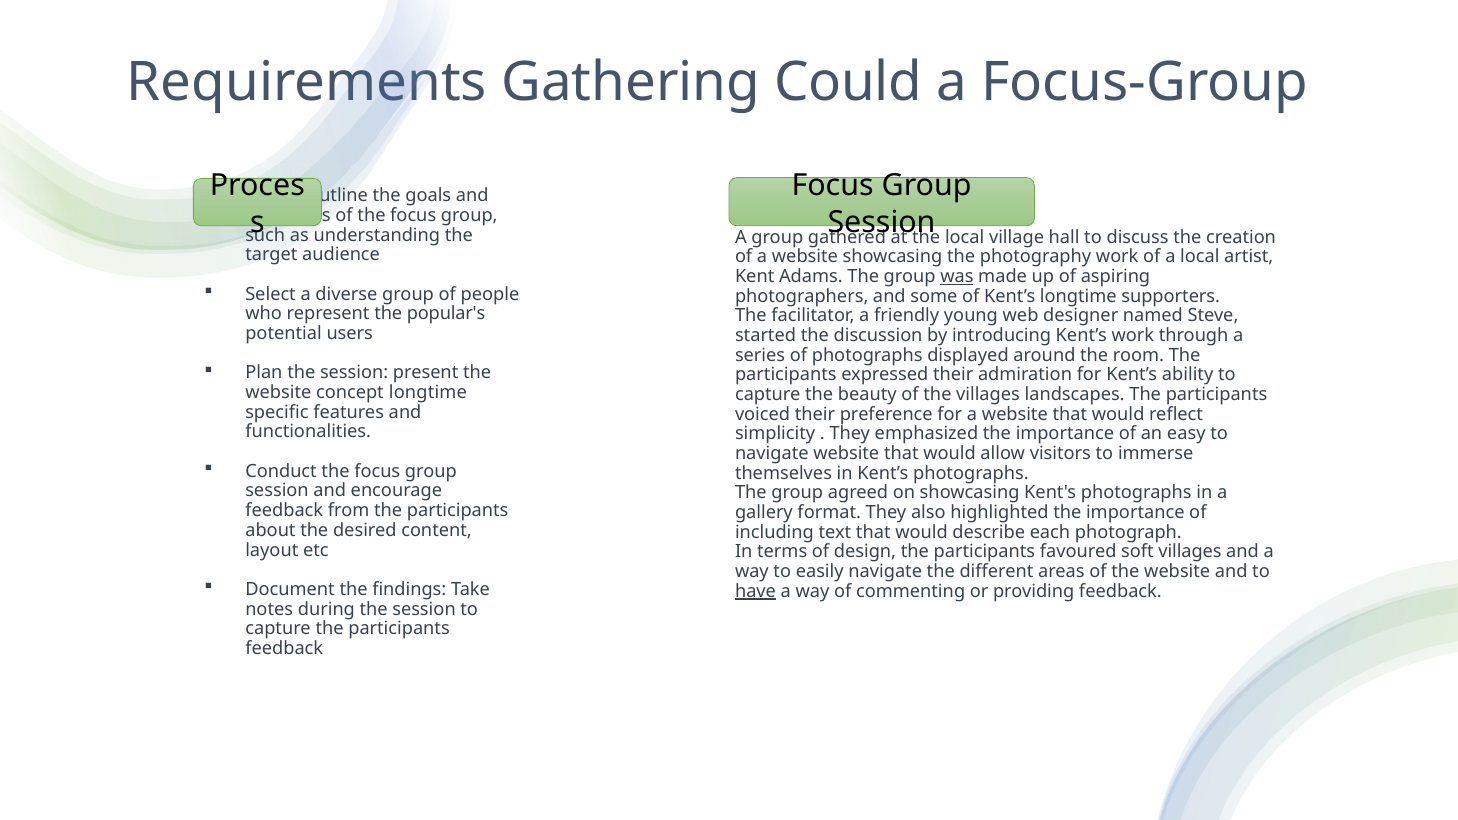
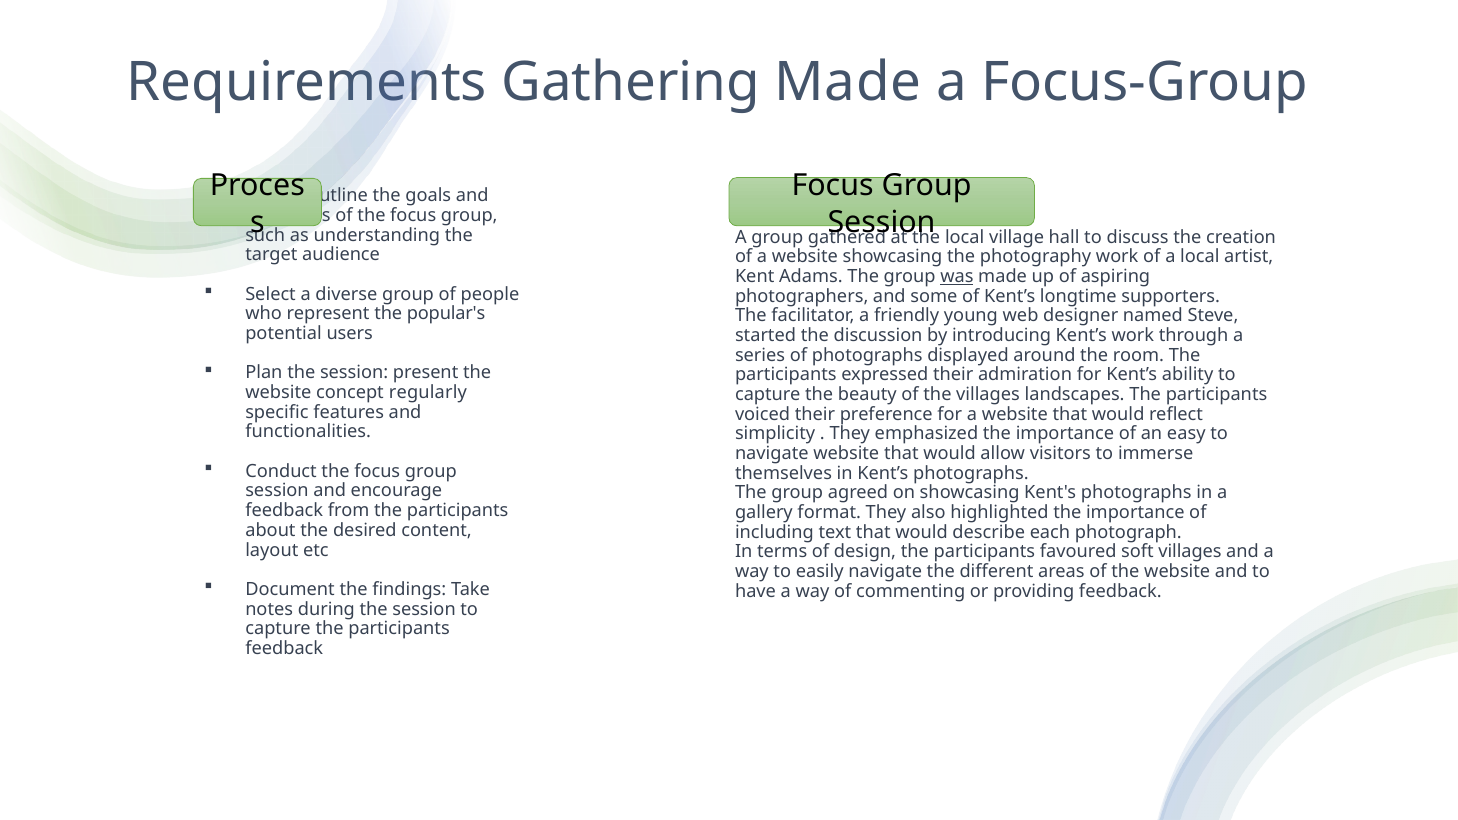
Gathering Could: Could -> Made
concept longtime: longtime -> regularly
have underline: present -> none
